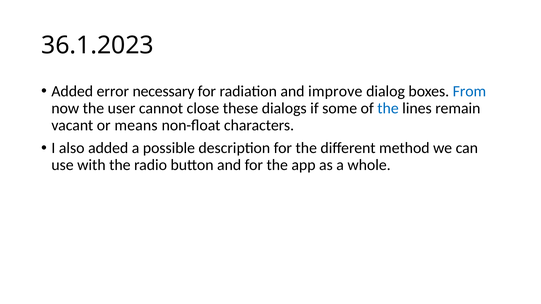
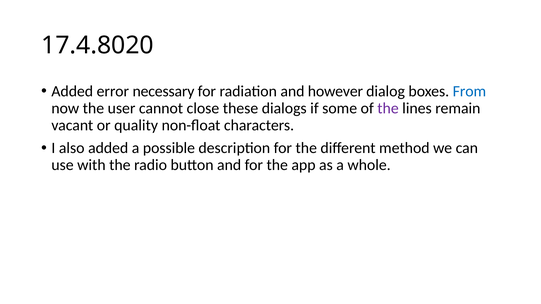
36.1.2023: 36.1.2023 -> 17.4.8020
improve: improve -> however
the at (388, 109) colour: blue -> purple
means: means -> quality
